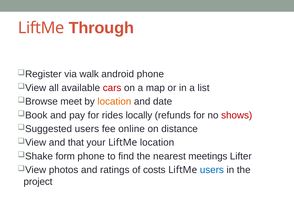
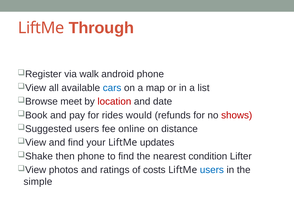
cars colour: red -> blue
location at (114, 102) colour: orange -> red
locally: locally -> would
and that: that -> find
LiftMe location: location -> updates
form: form -> then
meetings: meetings -> condition
project: project -> simple
